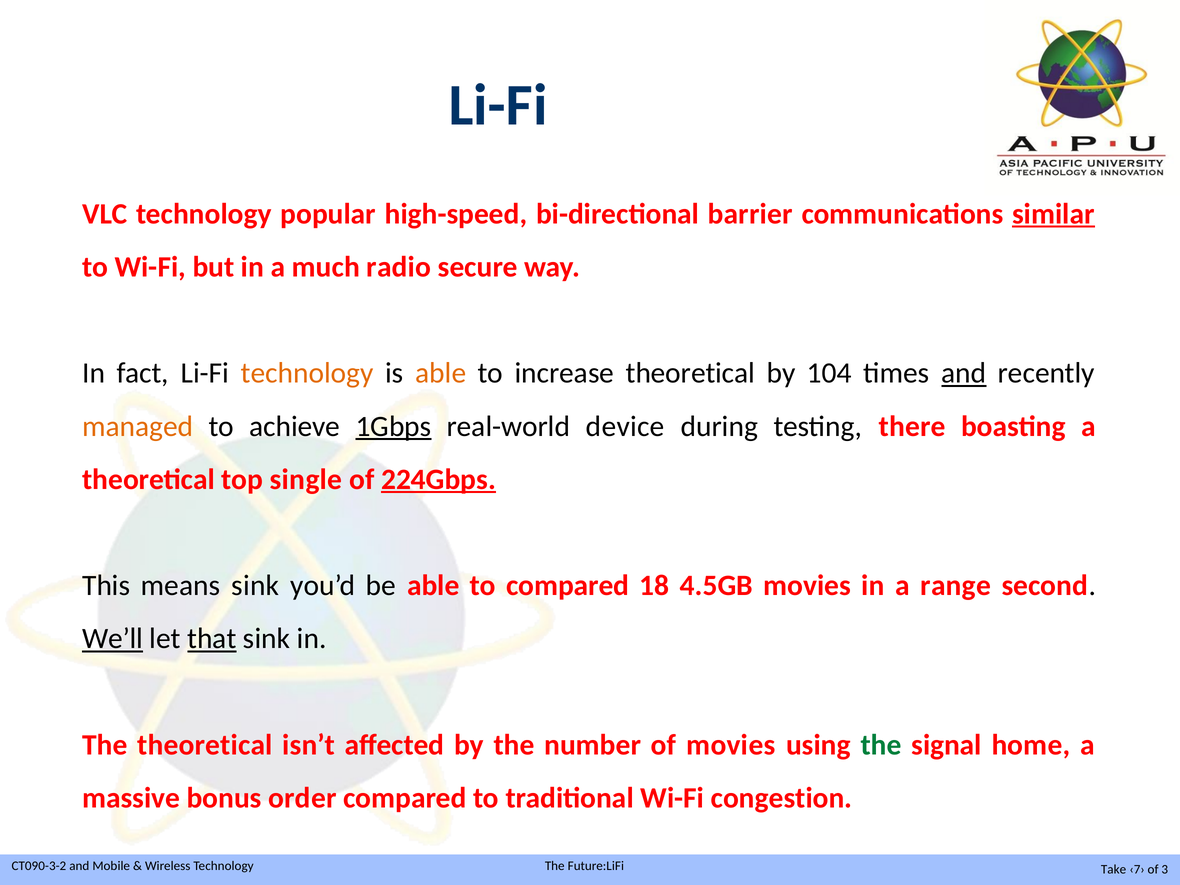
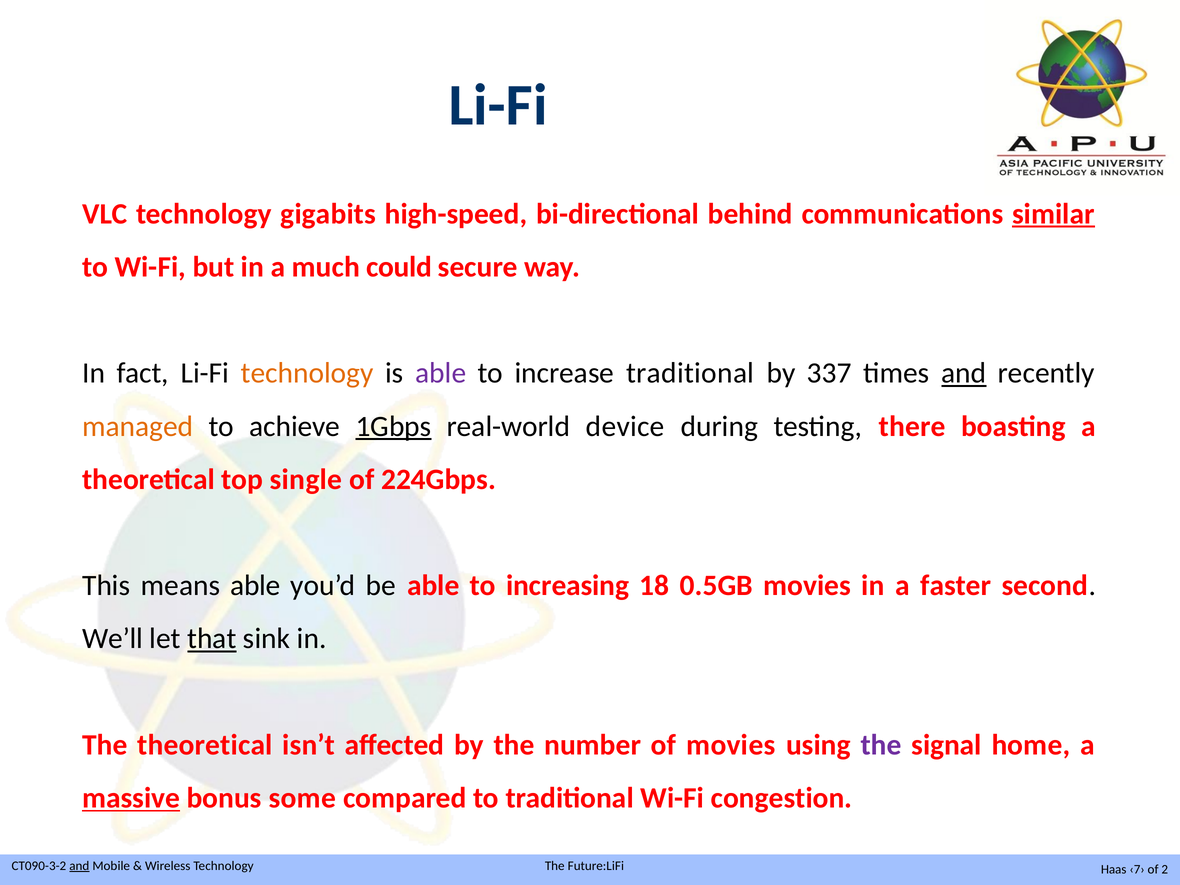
popular: popular -> gigabits
barrier: barrier -> behind
radio: radio -> could
able at (441, 373) colour: orange -> purple
increase theoretical: theoretical -> traditional
104: 104 -> 337
224Gbps underline: present -> none
means sink: sink -> able
to compared: compared -> increasing
4.5GB: 4.5GB -> 0.5GB
range: range -> faster
We’ll underline: present -> none
the at (881, 745) colour: green -> purple
massive underline: none -> present
order: order -> some
and at (79, 866) underline: none -> present
Take: Take -> Haas
3: 3 -> 2
